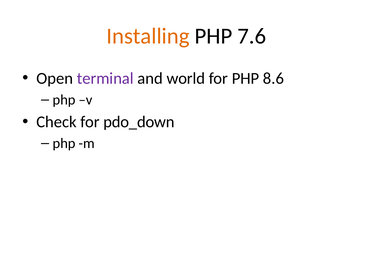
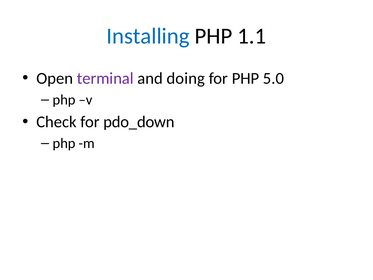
Installing colour: orange -> blue
7.6: 7.6 -> 1.1
world: world -> doing
8.6: 8.6 -> 5.0
